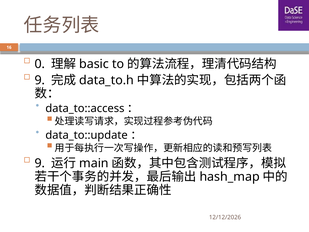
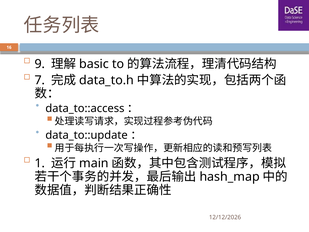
0: 0 -> 9
9 at (40, 80): 9 -> 7
9 at (40, 163): 9 -> 1
